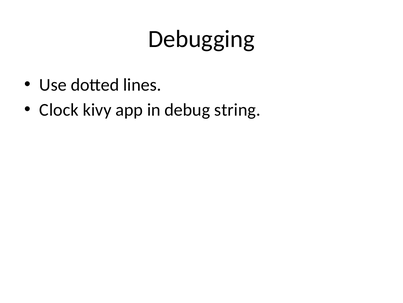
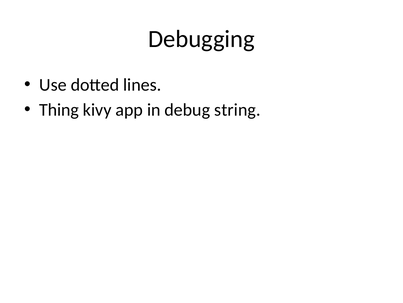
Clock: Clock -> Thing
